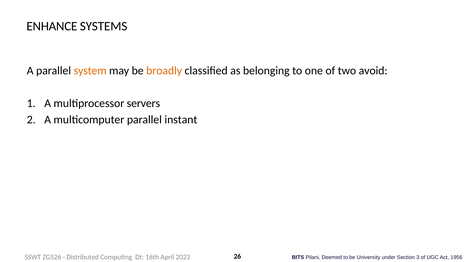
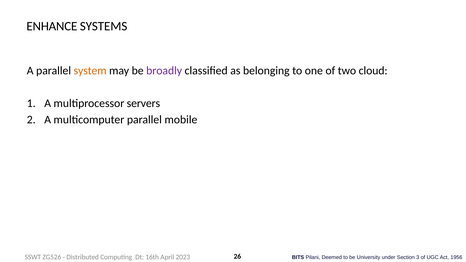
broadly colour: orange -> purple
avoid: avoid -> cloud
instant: instant -> mobile
